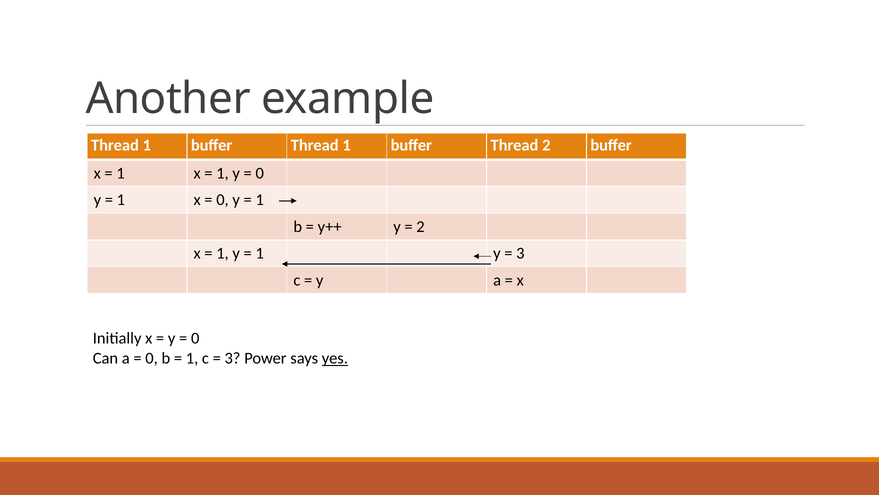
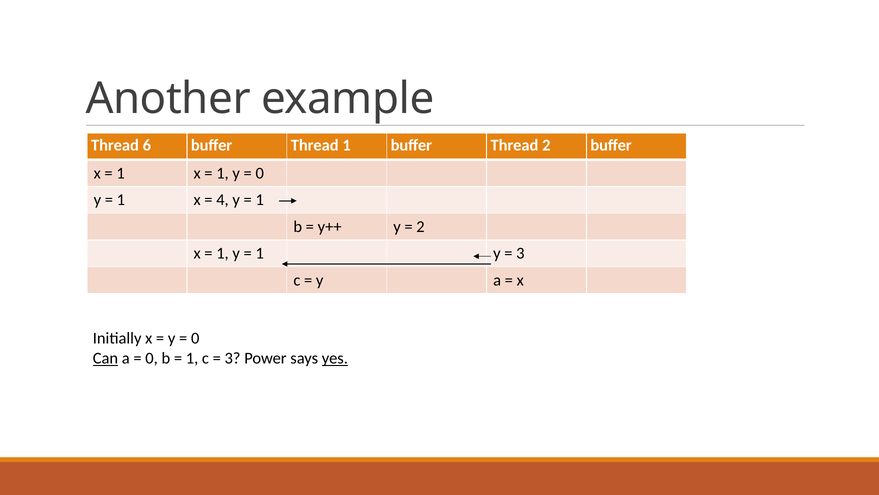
1 at (147, 145): 1 -> 6
0 at (222, 200): 0 -> 4
Can underline: none -> present
